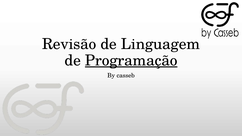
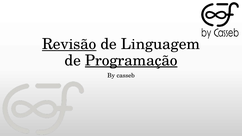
Revisão underline: none -> present
